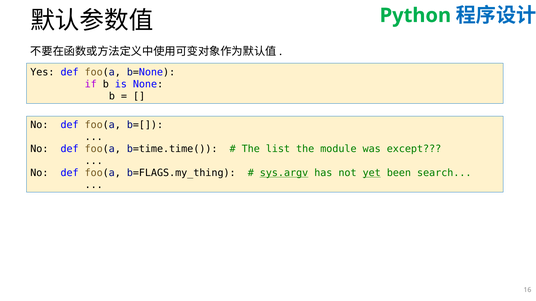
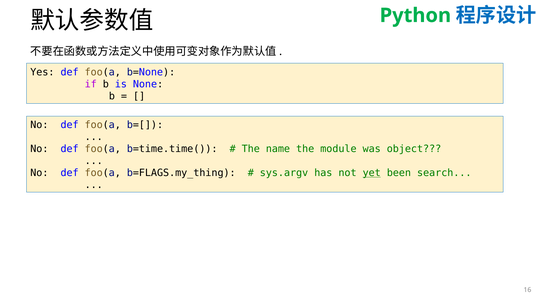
list: list -> name
except: except -> object
sys.argv underline: present -> none
